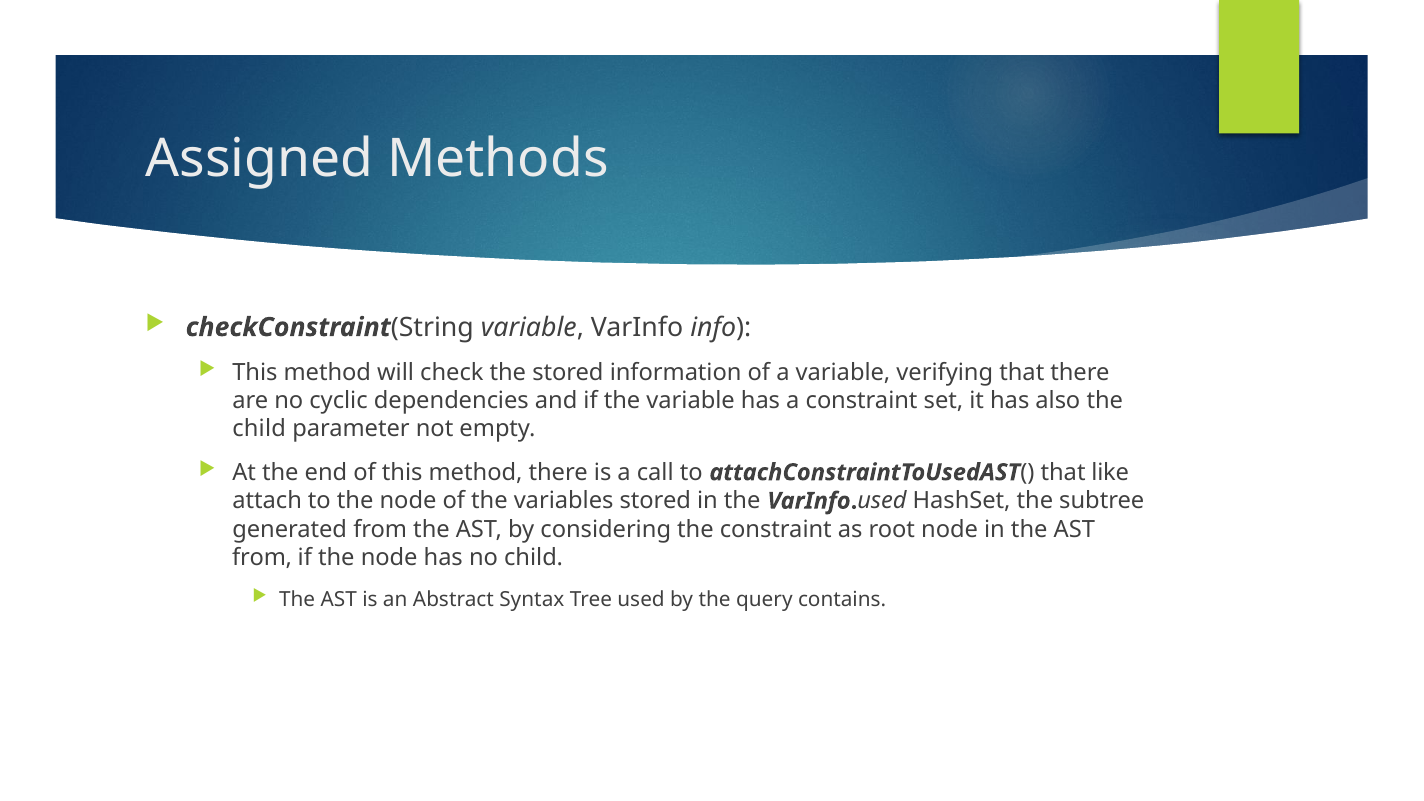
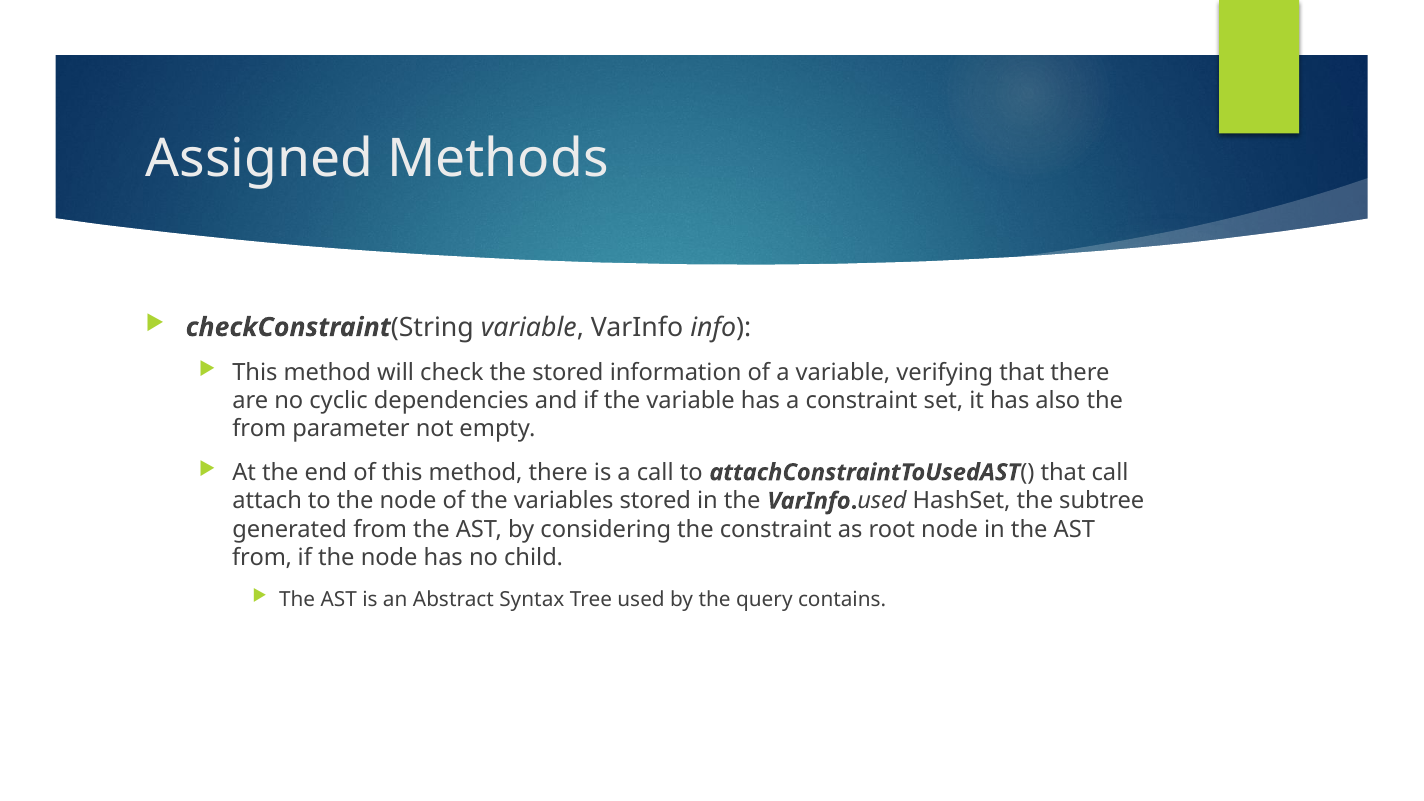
child at (259, 429): child -> from
that like: like -> call
